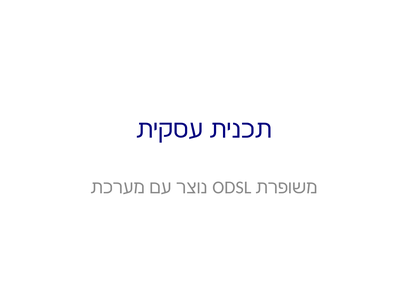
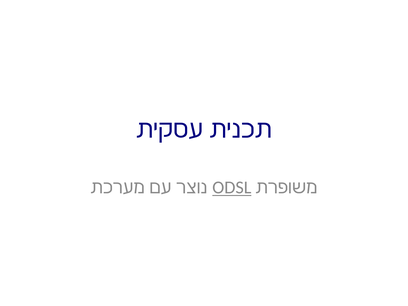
ODSL underline: none -> present
